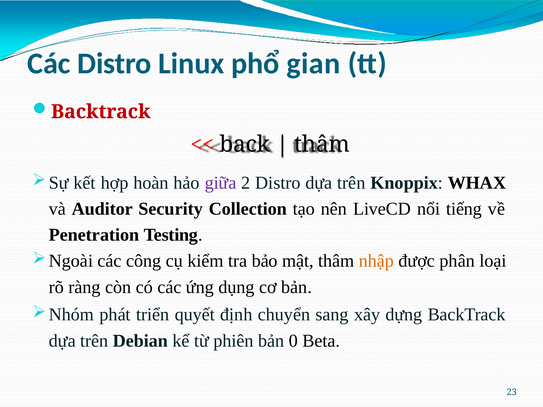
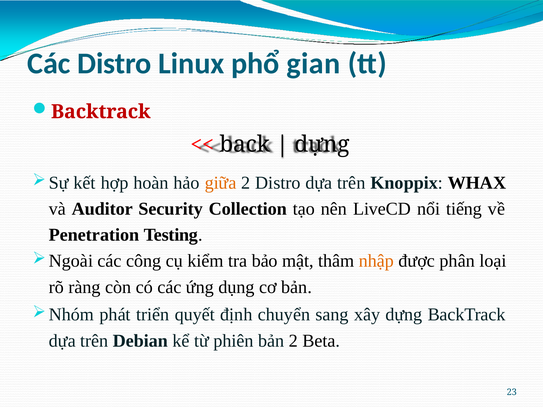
thâm at (322, 145): thâm -> dựng
giữa colour: purple -> orange
bản 0: 0 -> 2
